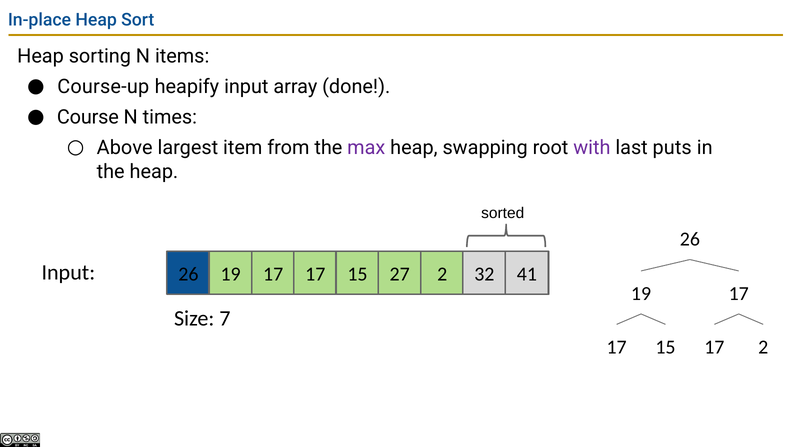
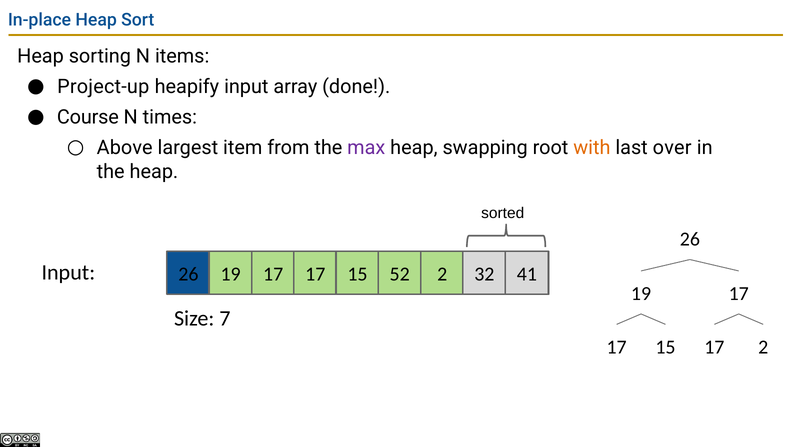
Course-up: Course-up -> Project-up
with colour: purple -> orange
puts: puts -> over
27: 27 -> 52
